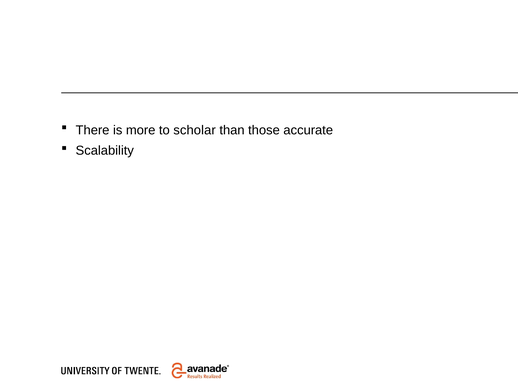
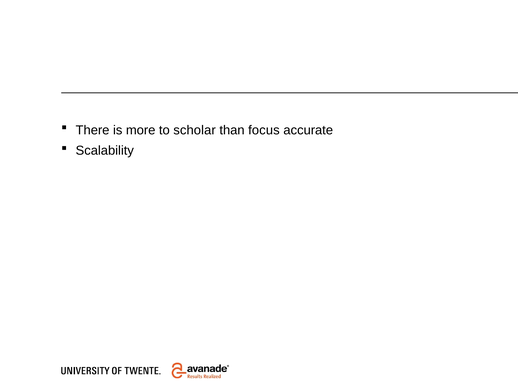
those: those -> focus
